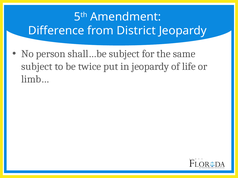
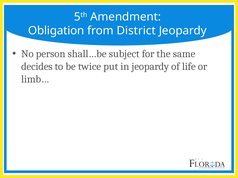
Difference: Difference -> Obligation
subject at (37, 67): subject -> decides
